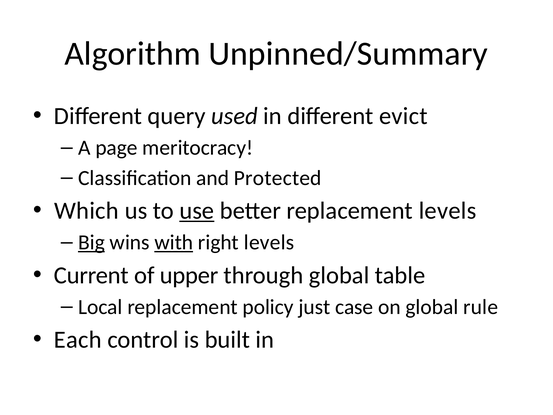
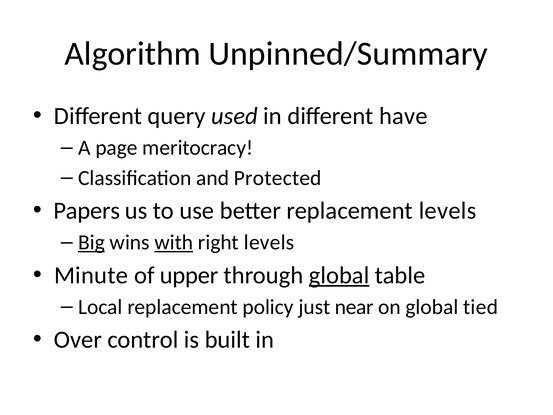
evict: evict -> have
Which: Which -> Papers
use underline: present -> none
Current: Current -> Minute
global at (339, 275) underline: none -> present
case: case -> near
rule: rule -> tied
Each: Each -> Over
